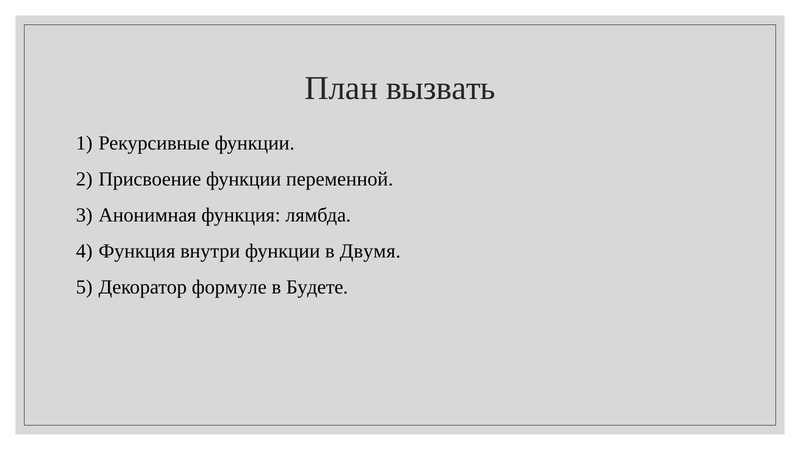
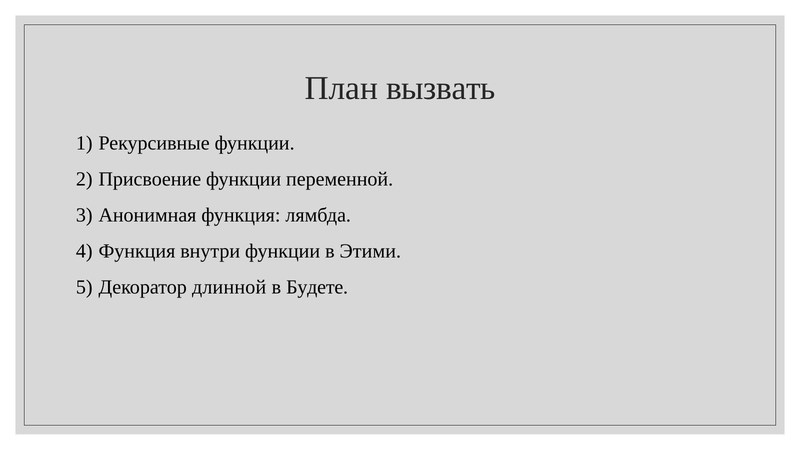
Двумя: Двумя -> Этими
формуле: формуле -> длинной
